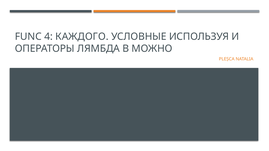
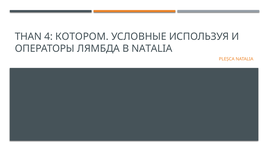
FUNC: FUNC -> THAN
КАЖДОГО: КАЖДОГО -> КОТОРОМ
В МОЖНО: МОЖНО -> NATALIA
